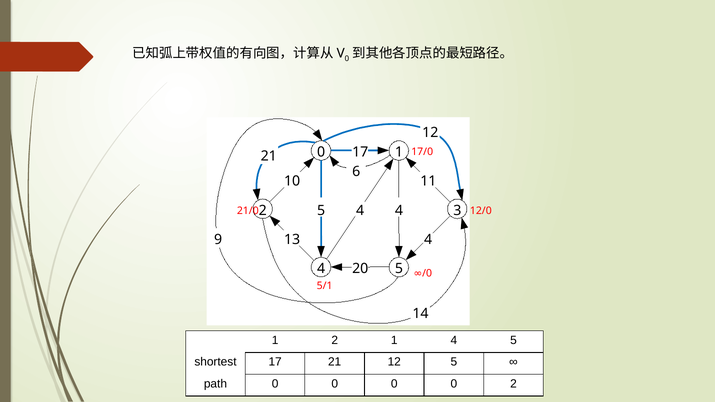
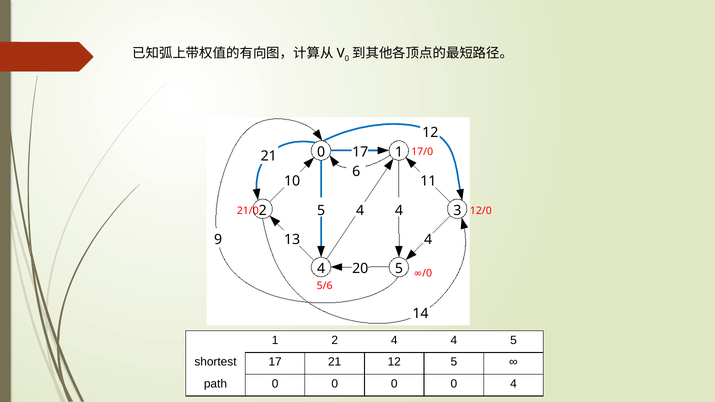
5/1: 5/1 -> 5/6
1 at (394, 340): 1 -> 4
0 2: 2 -> 4
